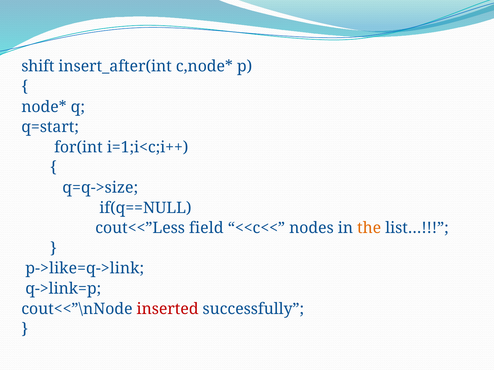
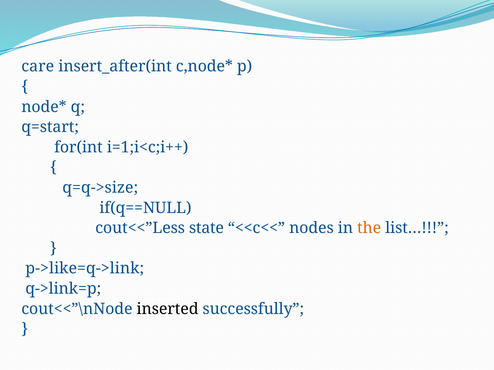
shift: shift -> care
field: field -> state
inserted colour: red -> black
